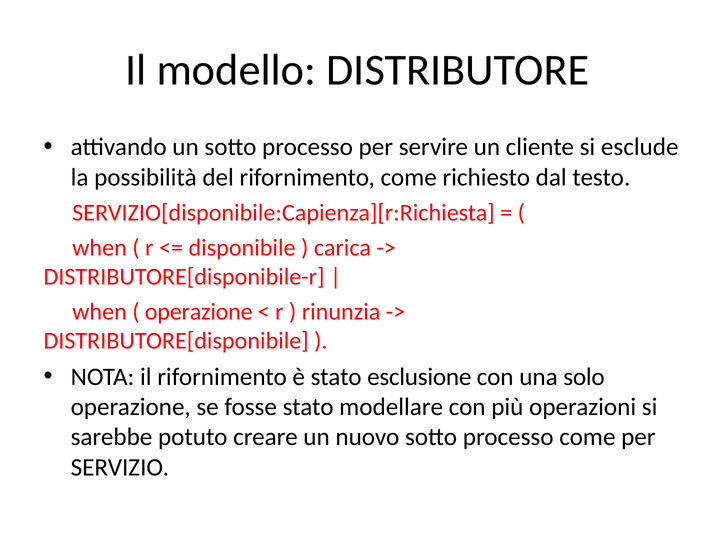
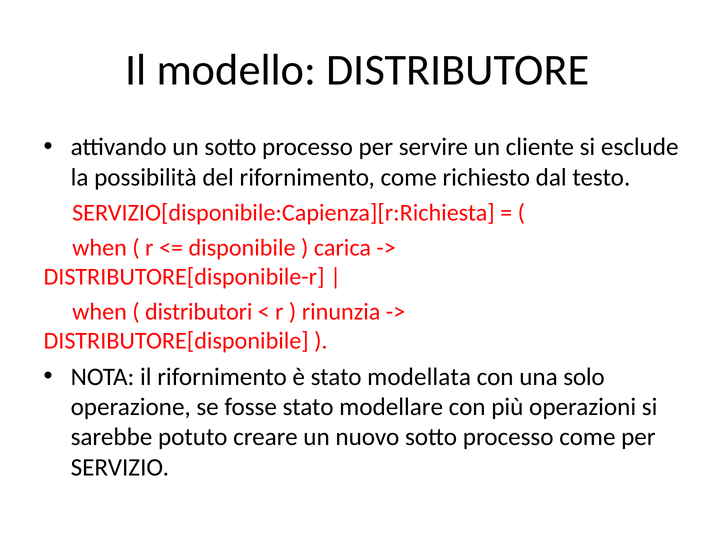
operazione at (199, 312): operazione -> distributori
esclusione: esclusione -> modellata
